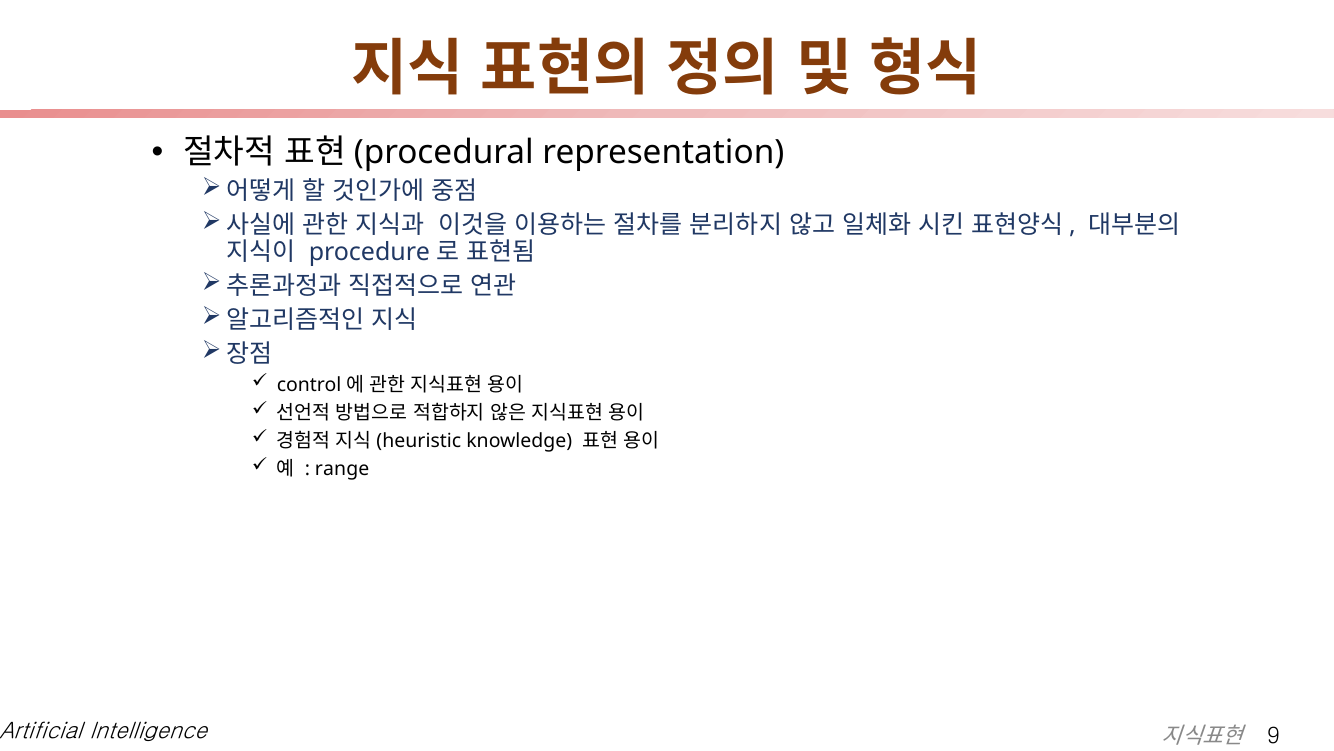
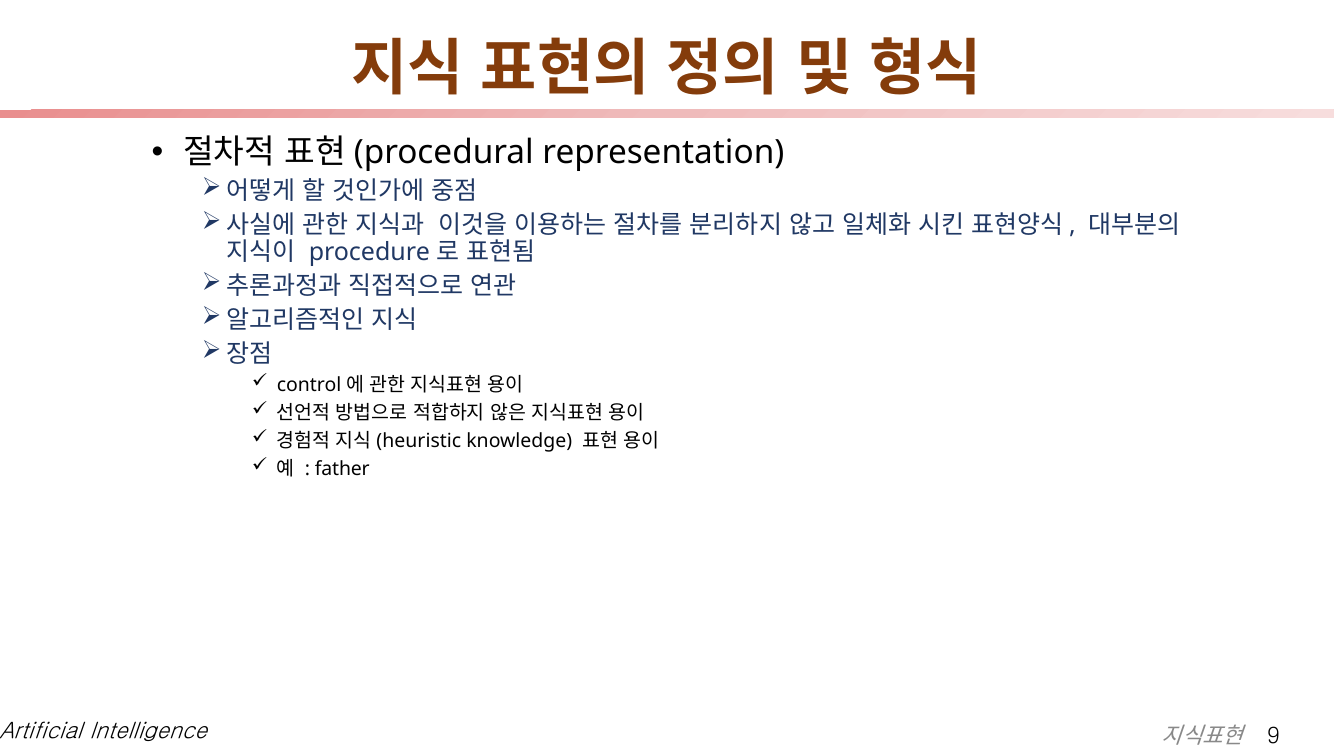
range: range -> father
